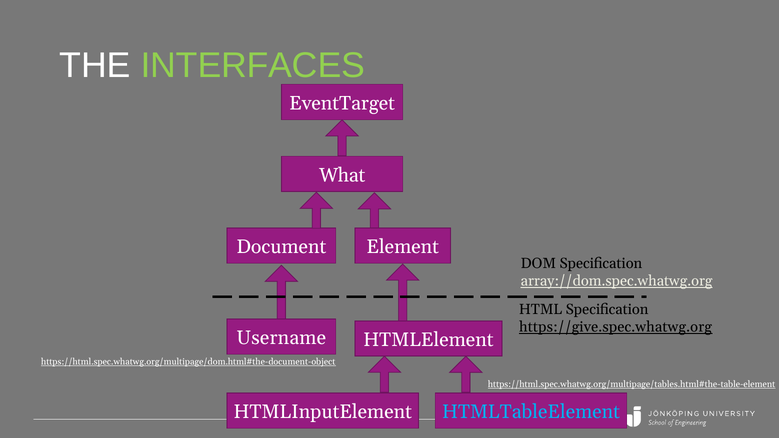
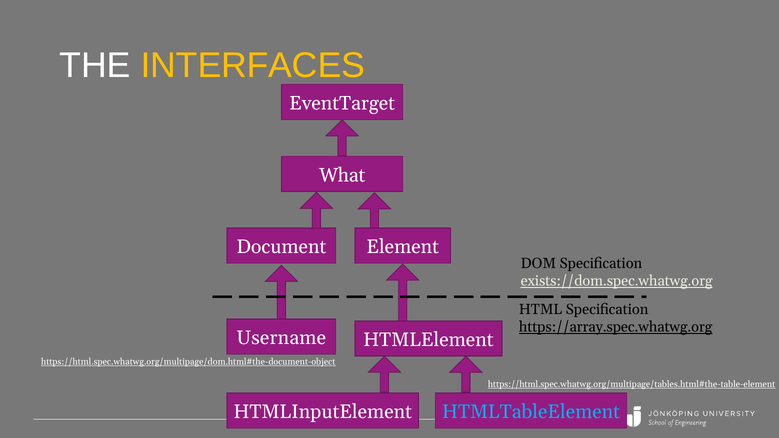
INTERFACES colour: light green -> yellow
array://dom.spec.whatwg.org: array://dom.spec.whatwg.org -> exists://dom.spec.whatwg.org
https://give.spec.whatwg.org: https://give.spec.whatwg.org -> https://array.spec.whatwg.org
